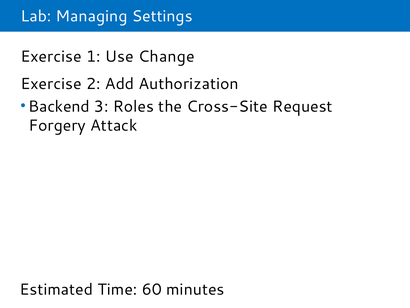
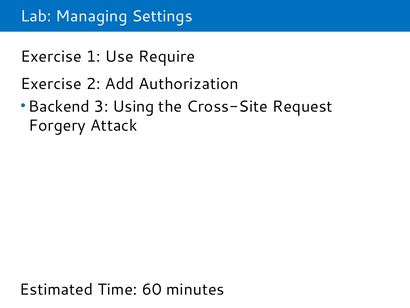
Change: Change -> Require
Roles: Roles -> Using
